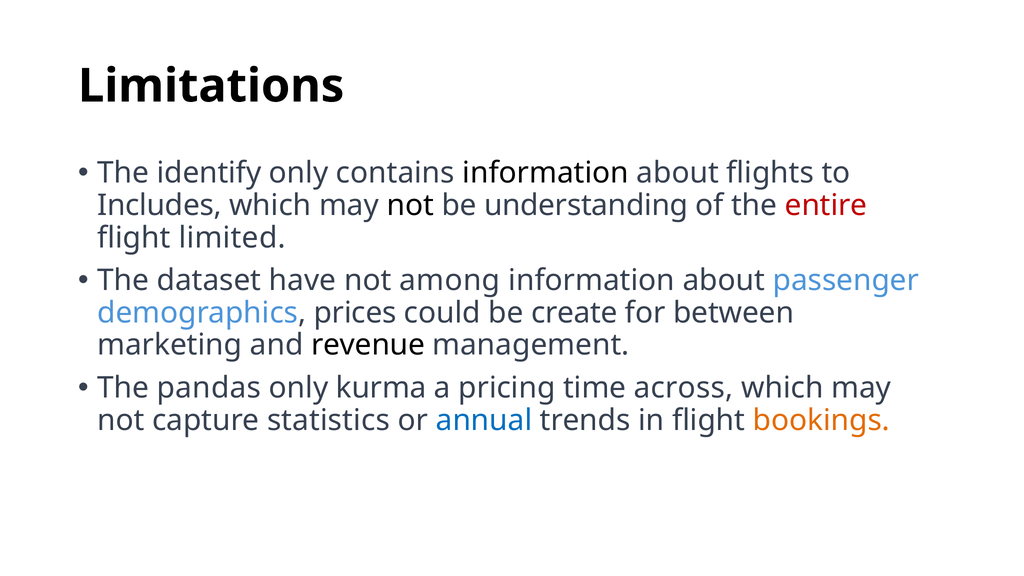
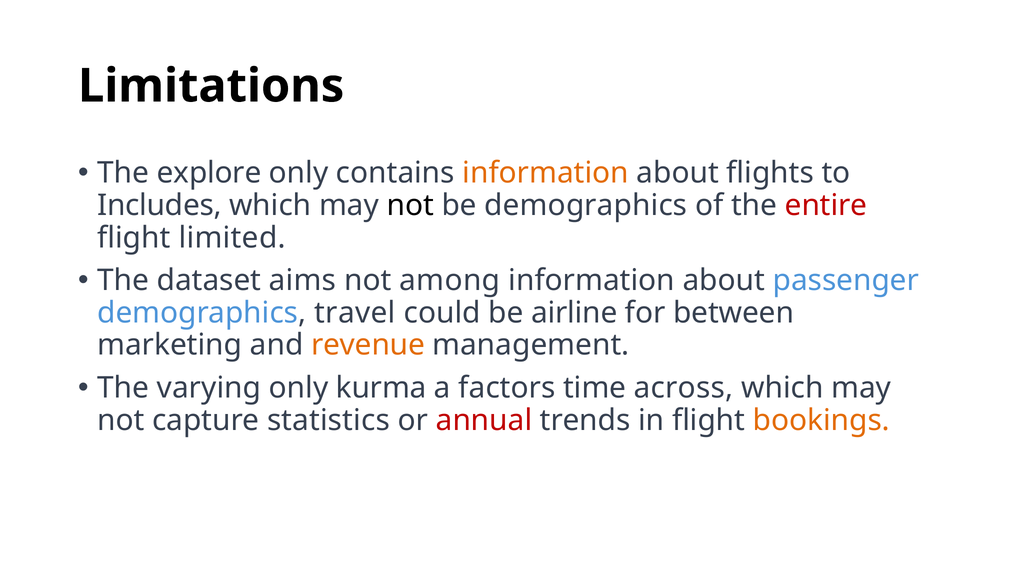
identify: identify -> explore
information at (546, 173) colour: black -> orange
be understanding: understanding -> demographics
have: have -> aims
prices: prices -> travel
create: create -> airline
revenue colour: black -> orange
pandas: pandas -> varying
pricing: pricing -> factors
annual colour: blue -> red
